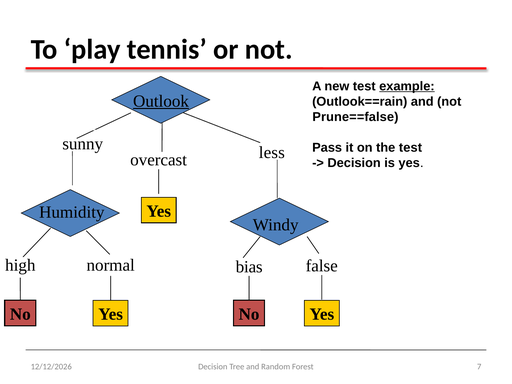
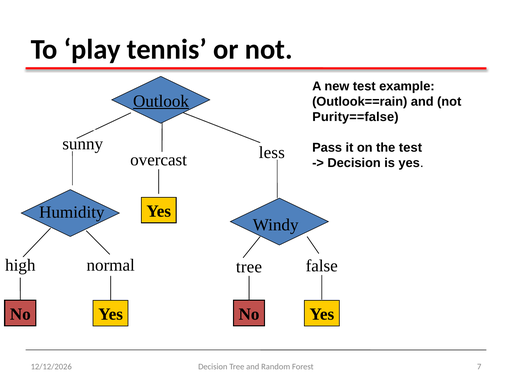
example underline: present -> none
Prune==false: Prune==false -> Purity==false
bias at (249, 267): bias -> tree
